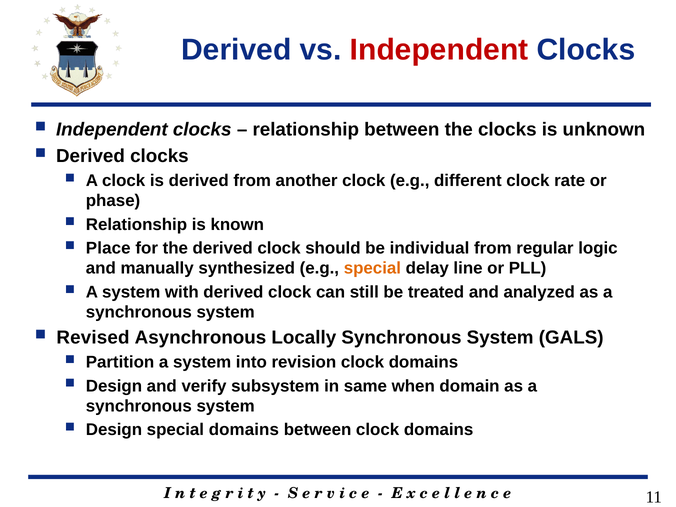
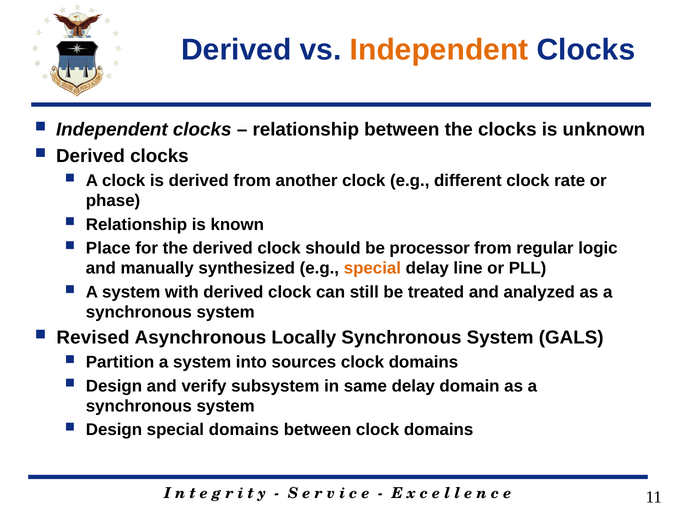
Independent at (439, 50) colour: red -> orange
individual: individual -> processor
revision: revision -> sources
same when: when -> delay
